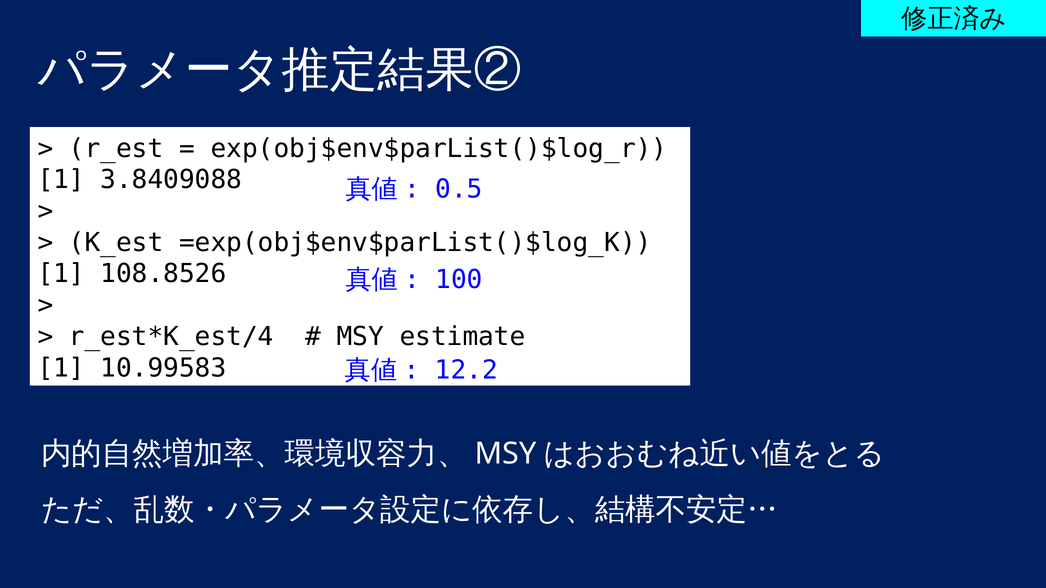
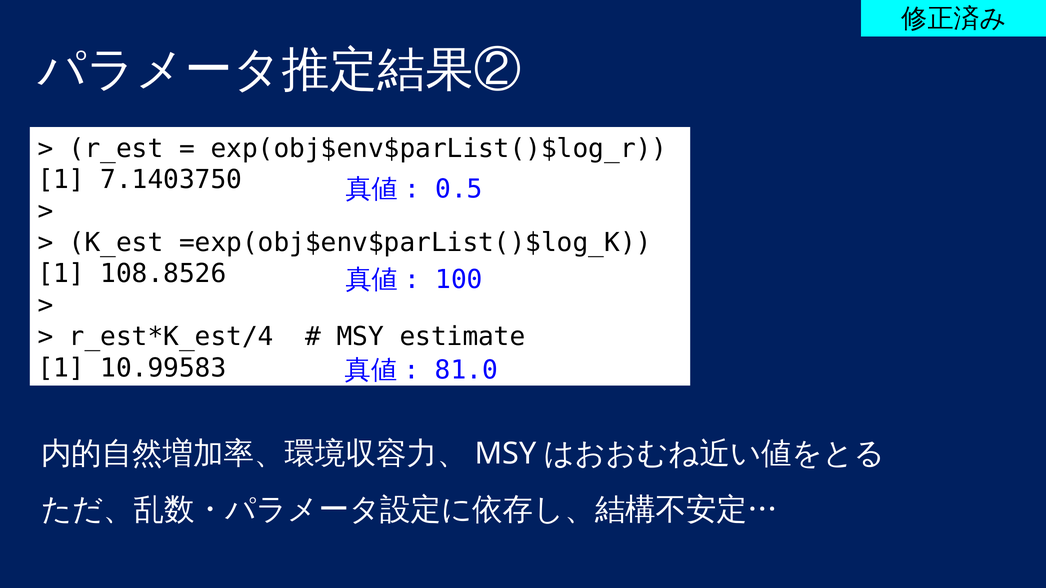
3.8409088: 3.8409088 -> 7.1403750
12.2: 12.2 -> 81.0
